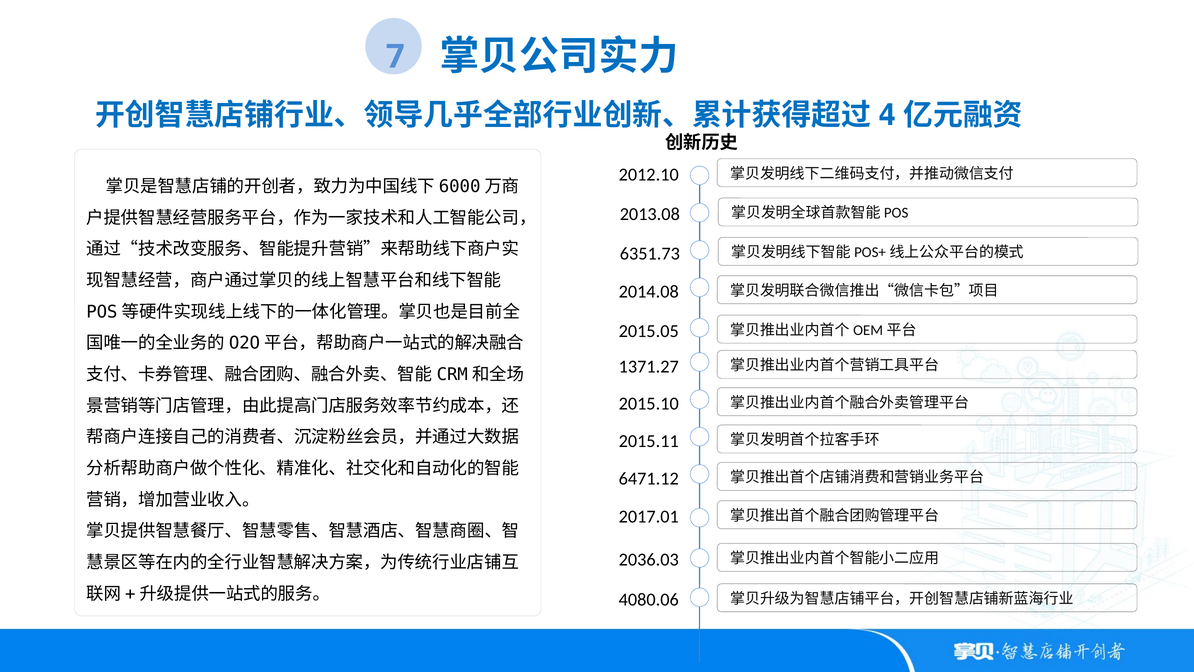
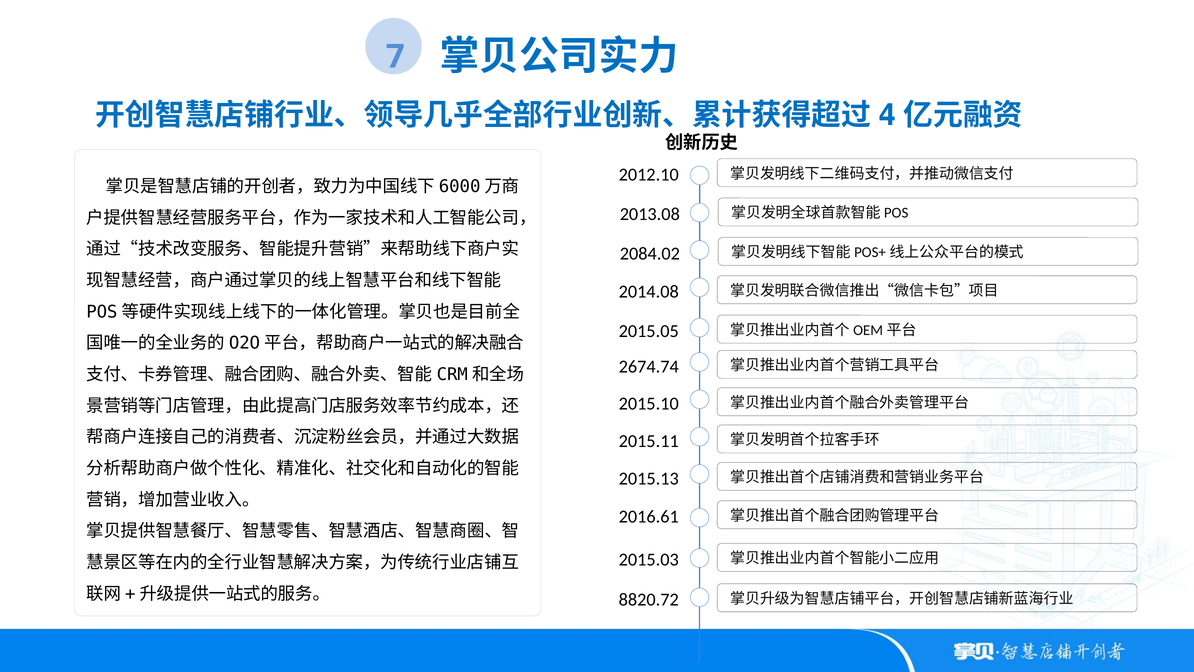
6351.73: 6351.73 -> 2084.02
1371.27: 1371.27 -> 2674.74
6471.12: 6471.12 -> 2015.13
2017.01: 2017.01 -> 2016.61
2036.03: 2036.03 -> 2015.03
4080.06: 4080.06 -> 8820.72
